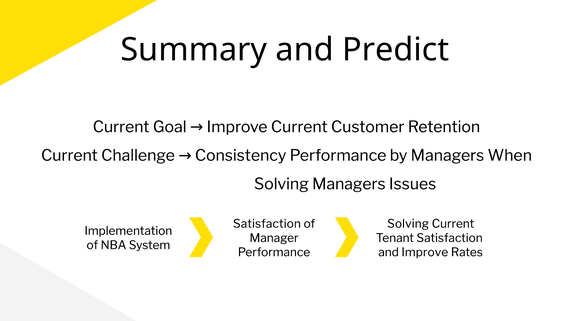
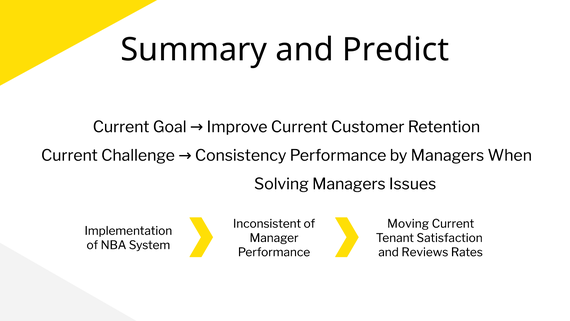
Satisfaction at (267, 224): Satisfaction -> Inconsistent
Solving at (408, 224): Solving -> Moving
and Improve: Improve -> Reviews
